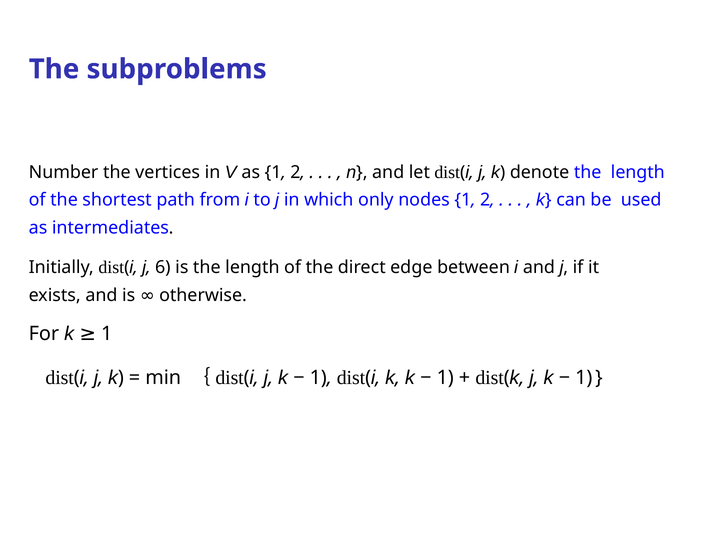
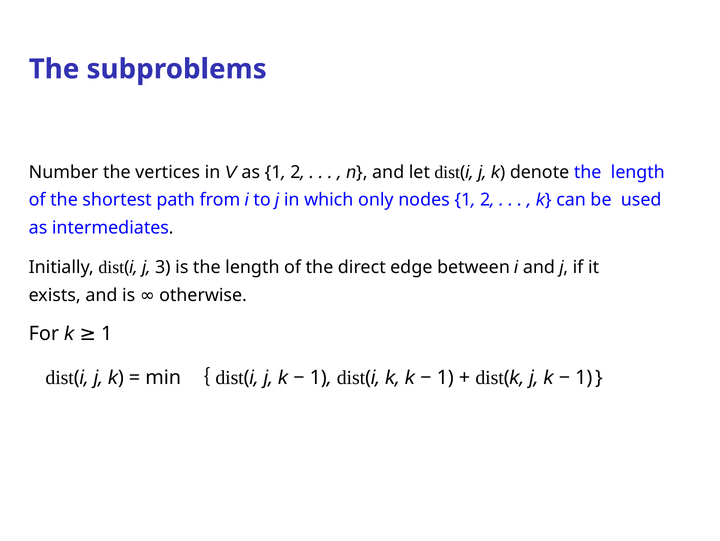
6: 6 -> 3
